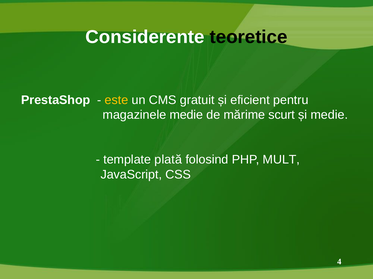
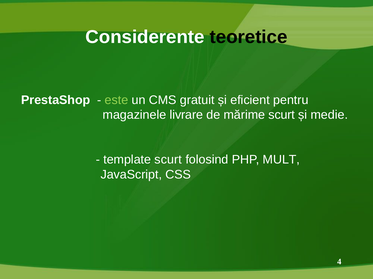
este colour: yellow -> light green
magazinele medie: medie -> livrare
template plată: plată -> scurt
